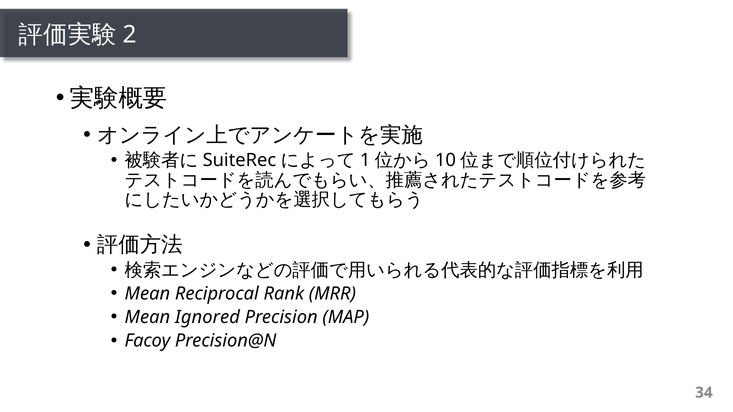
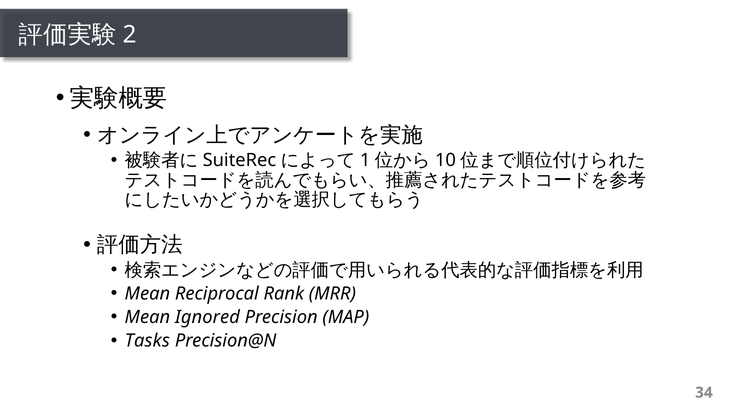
Facoy: Facoy -> Tasks
